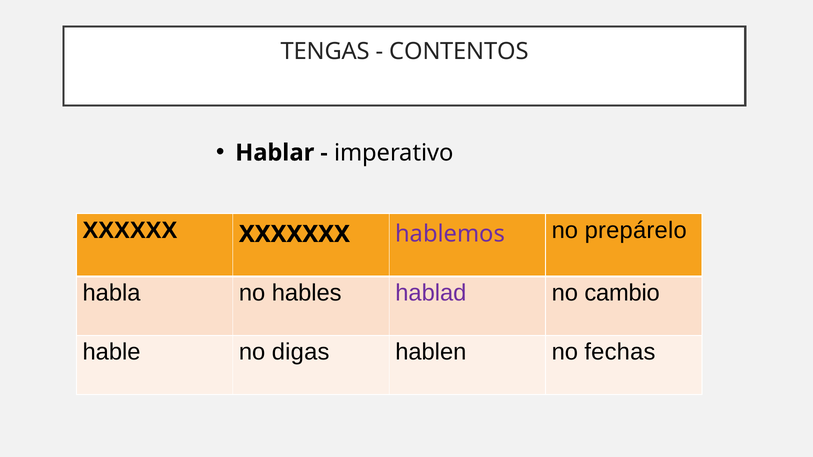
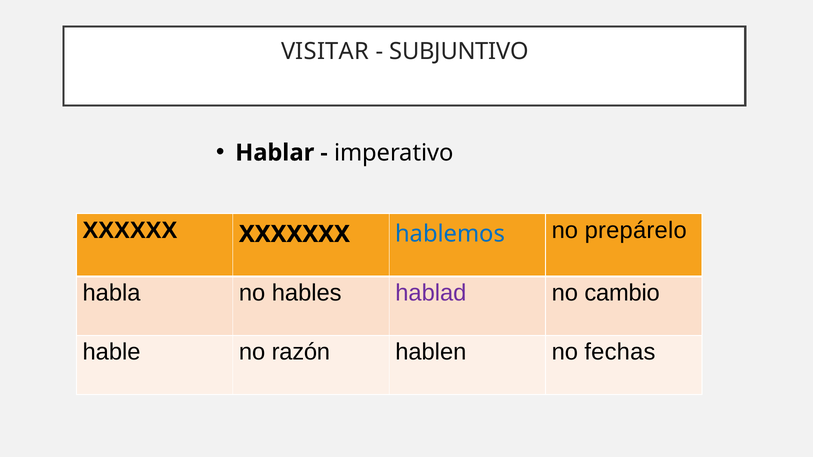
TENGAS: TENGAS -> VISITAR
CONTENTOS: CONTENTOS -> SUBJUNTIVO
hablemos colour: purple -> blue
digas: digas -> razón
